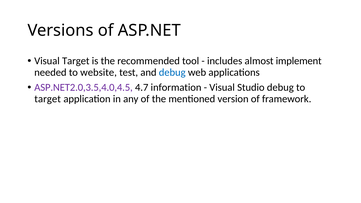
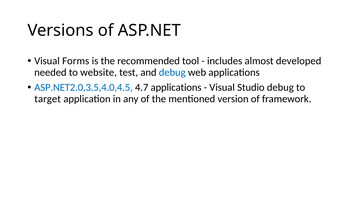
Visual Target: Target -> Forms
implement: implement -> developed
ASP.NET2.0,3.5,4.0,4.5 colour: purple -> blue
4.7 information: information -> applications
